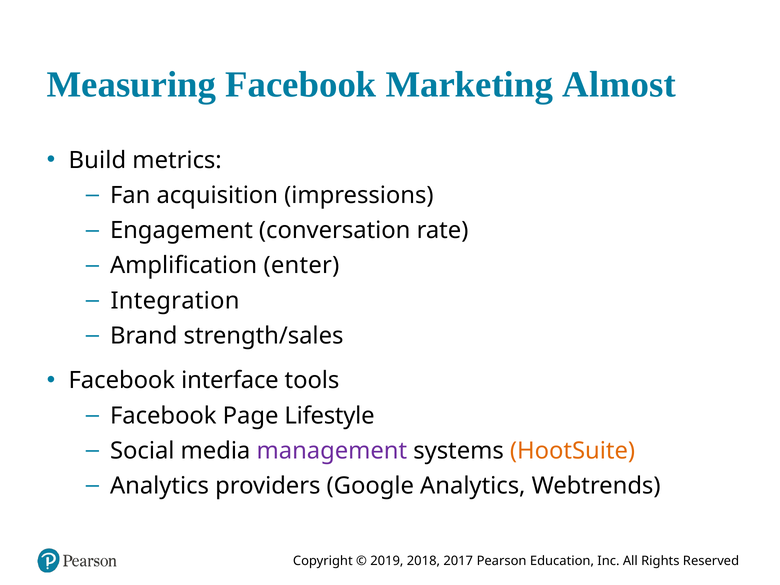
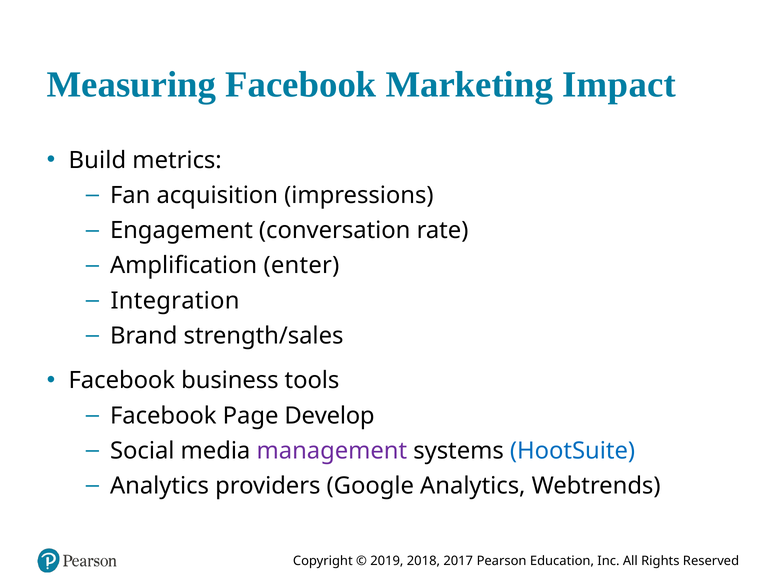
Almost: Almost -> Impact
interface: interface -> business
Lifestyle: Lifestyle -> Develop
HootSuite colour: orange -> blue
